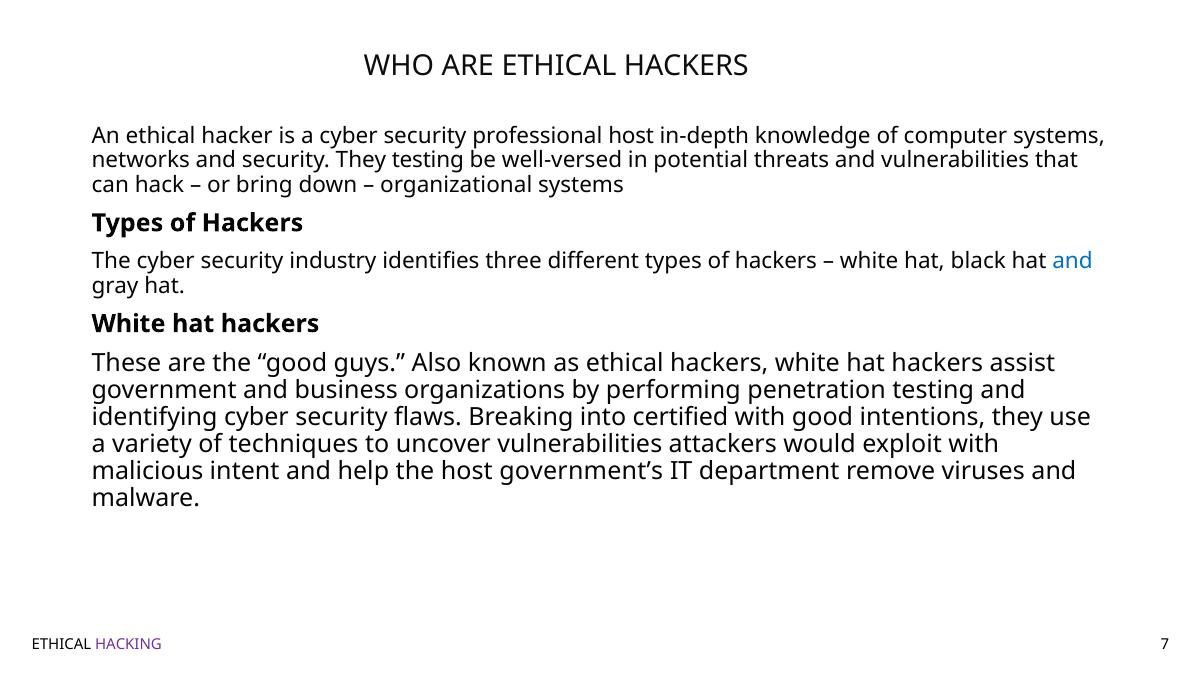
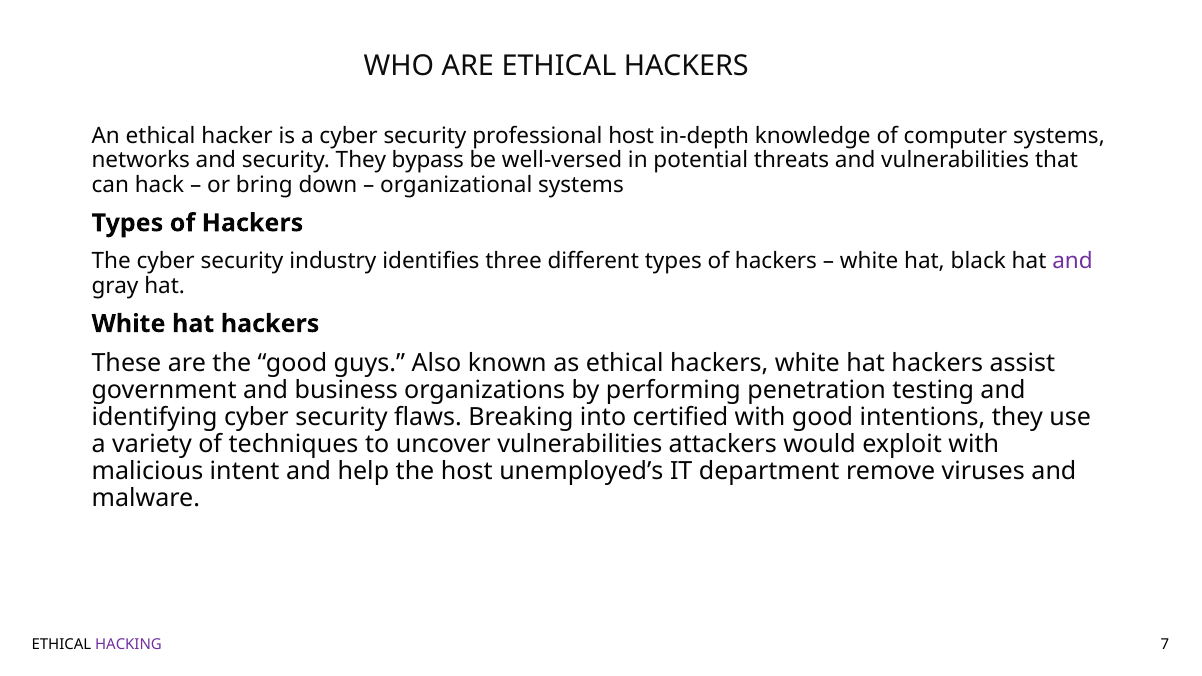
They testing: testing -> bypass
and at (1072, 261) colour: blue -> purple
government’s: government’s -> unemployed’s
